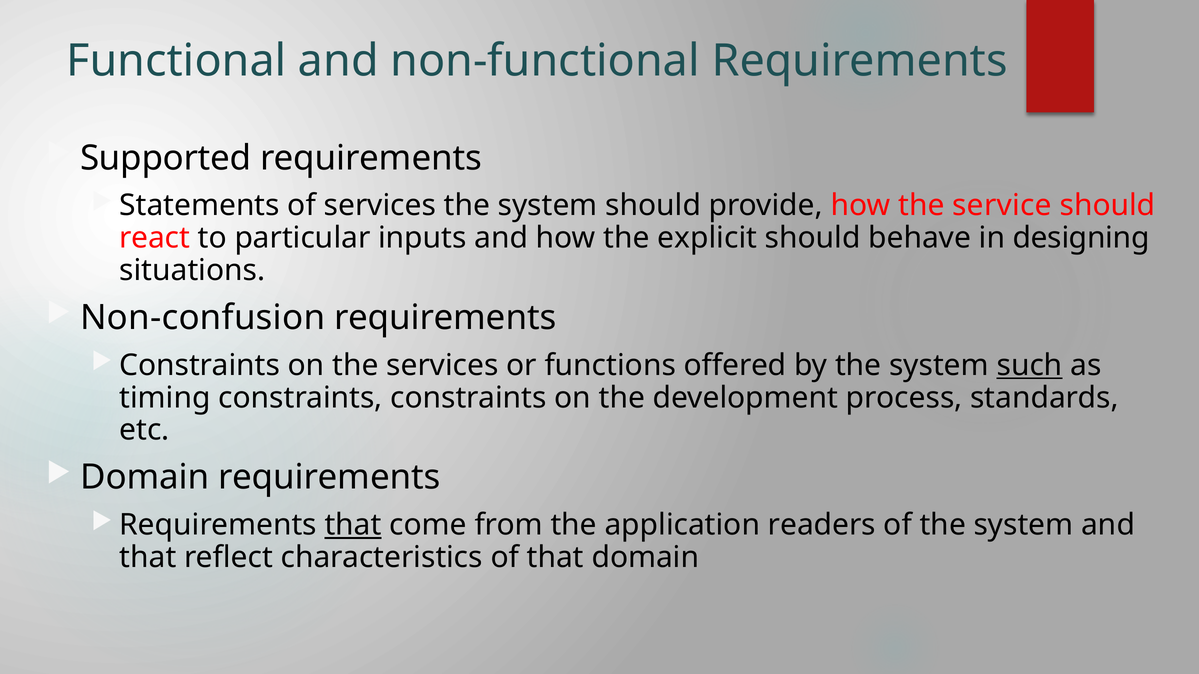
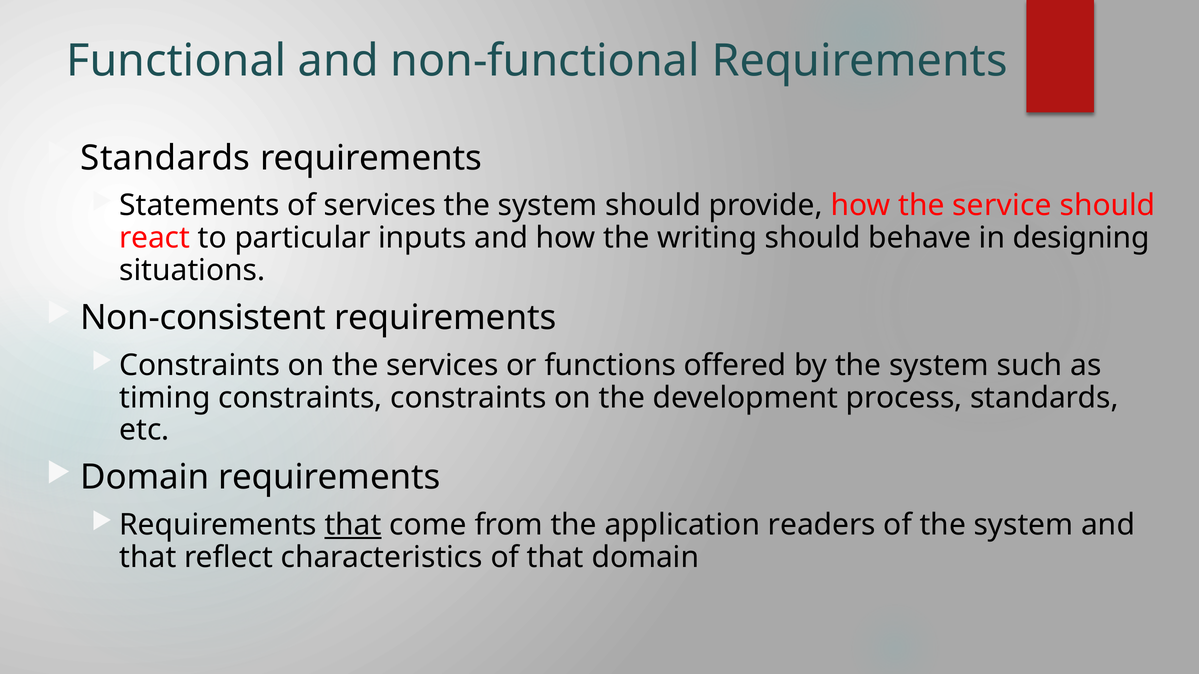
Supported at (166, 158): Supported -> Standards
explicit: explicit -> writing
Non-confusion: Non-confusion -> Non-consistent
such underline: present -> none
